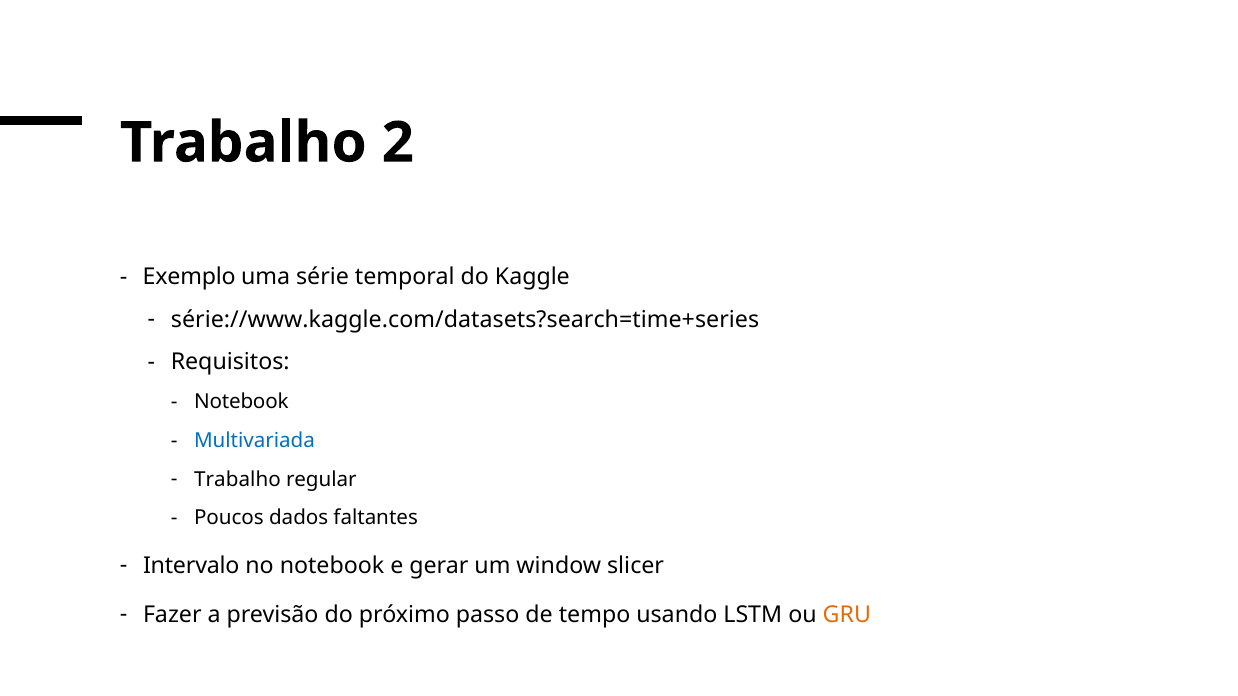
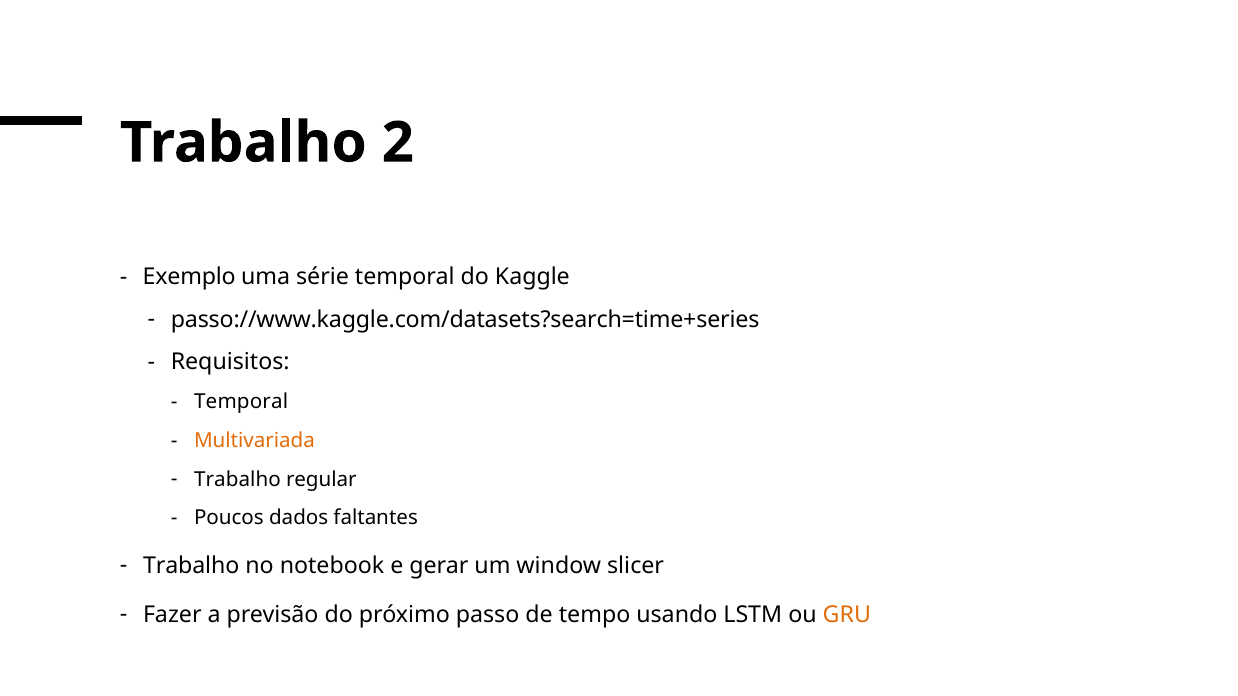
série://www.kaggle.com/datasets?search=time+series: série://www.kaggle.com/datasets?search=time+series -> passo://www.kaggle.com/datasets?search=time+series
Notebook at (241, 402): Notebook -> Temporal
Multivariada colour: blue -> orange
Intervalo at (191, 566): Intervalo -> Trabalho
